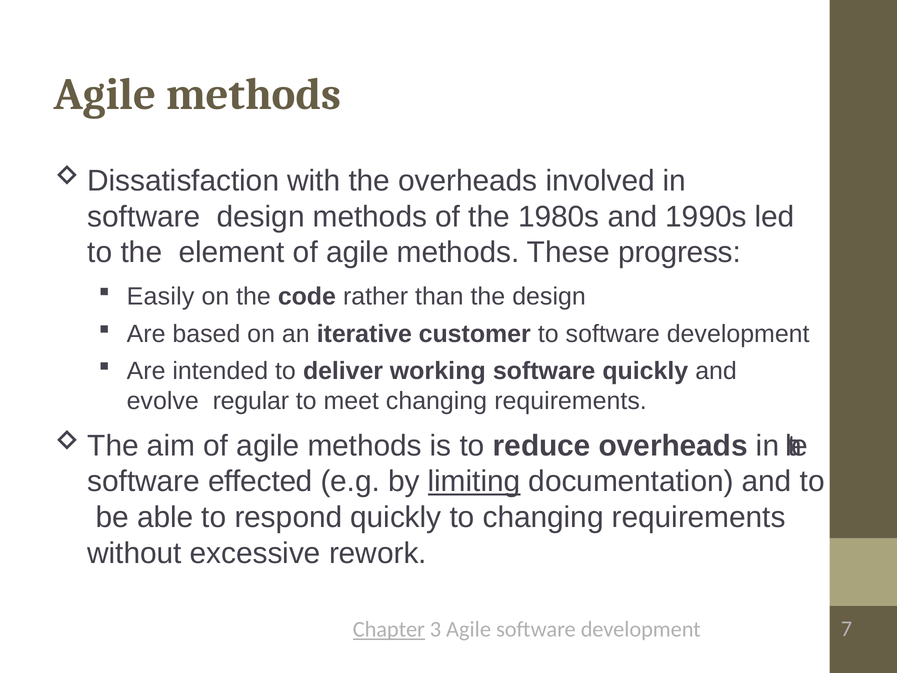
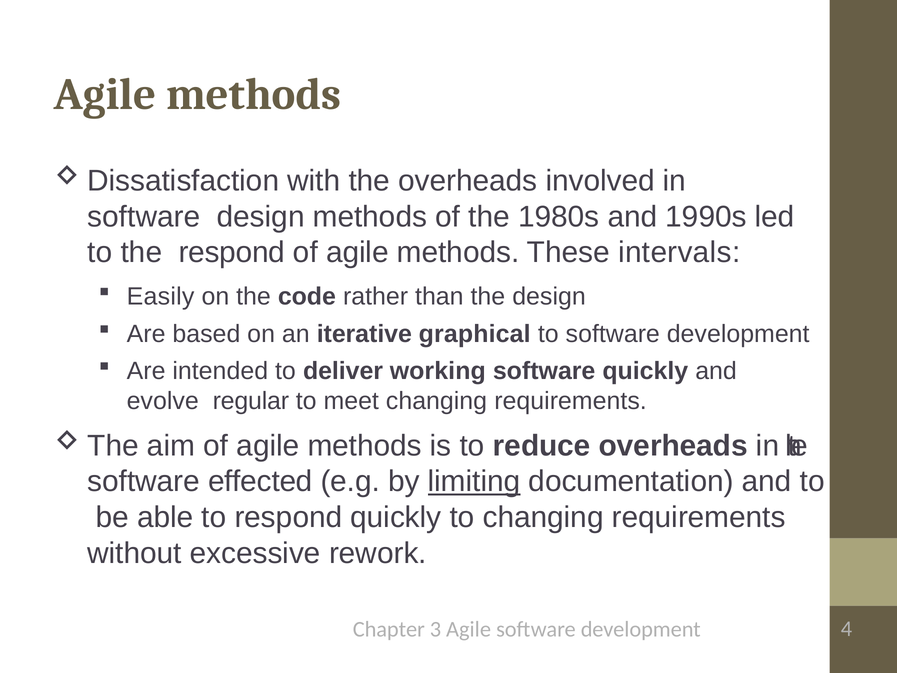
the element: element -> respond
progress: progress -> intervals
customer: customer -> graphical
Chapter underline: present -> none
7: 7 -> 4
